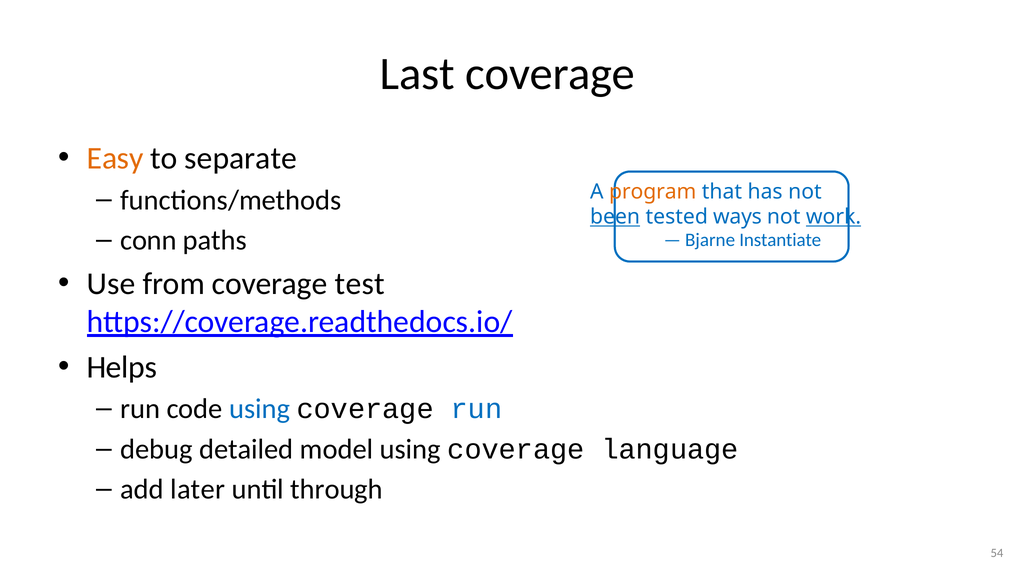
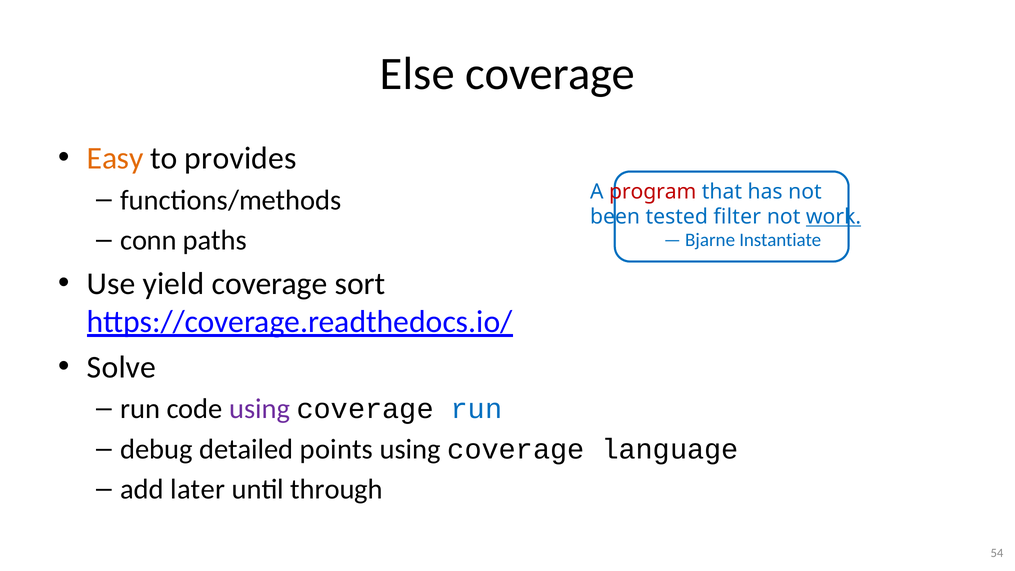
Last: Last -> Else
separate: separate -> provides
program colour: orange -> red
been underline: present -> none
ways: ways -> filter
from: from -> yield
test: test -> sort
Helps: Helps -> Solve
using at (260, 409) colour: blue -> purple
model: model -> points
